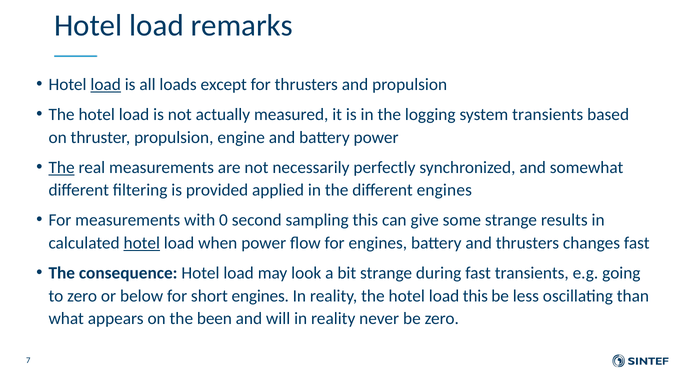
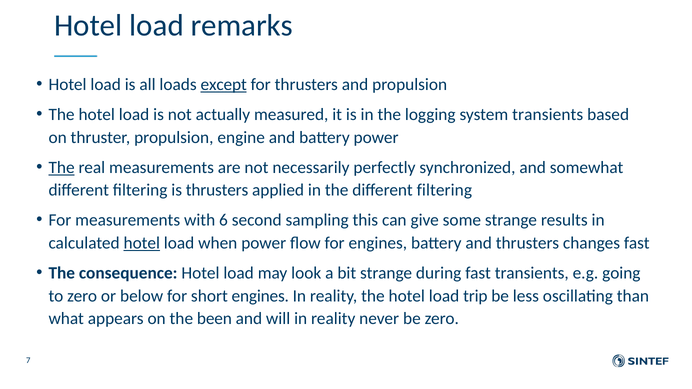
load at (106, 85) underline: present -> none
except underline: none -> present
is provided: provided -> thrusters
the different engines: engines -> filtering
0: 0 -> 6
load this: this -> trip
